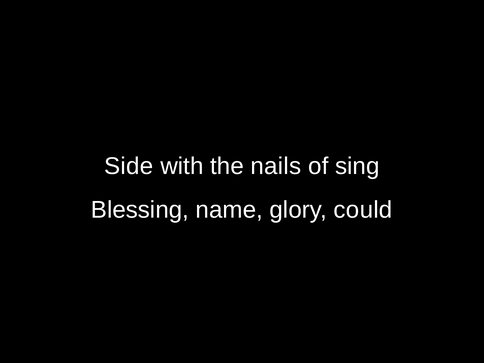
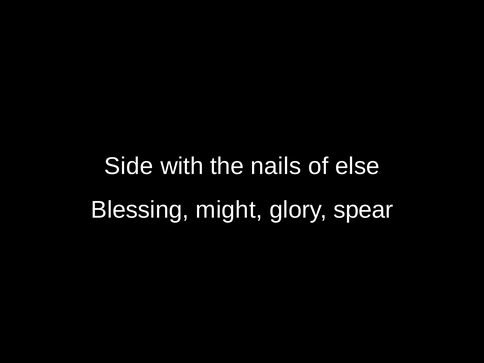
sing: sing -> else
name: name -> might
could: could -> spear
